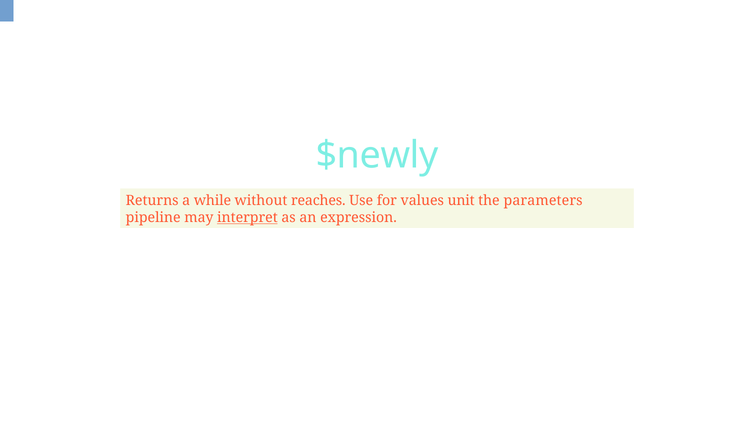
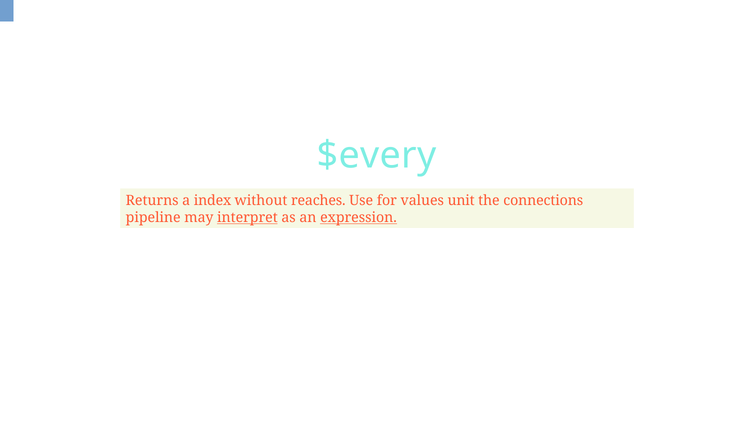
$newly: $newly -> $every
while: while -> index
parameters: parameters -> connections
expression underline: none -> present
